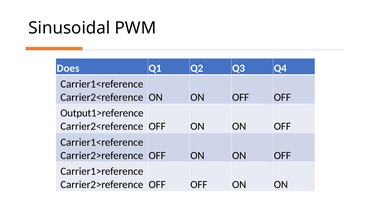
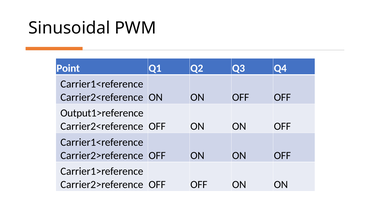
Does: Does -> Point
